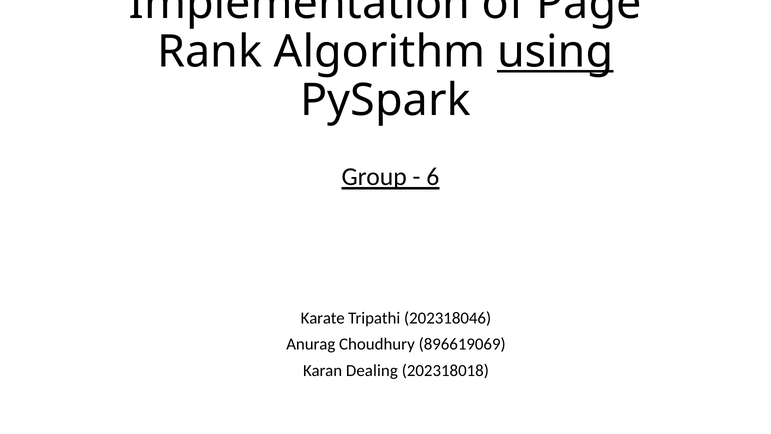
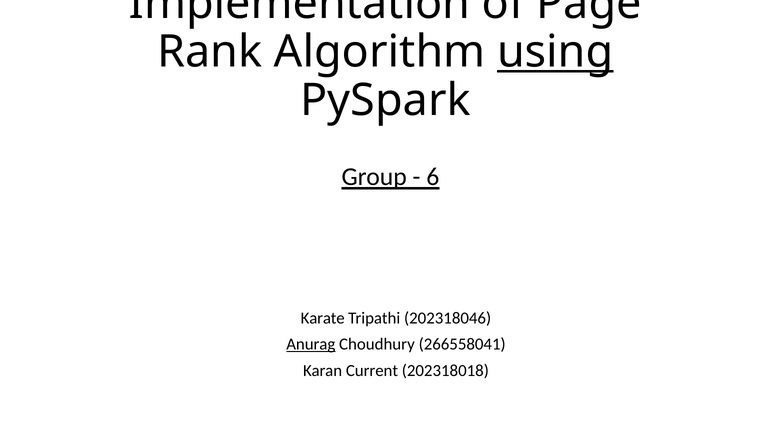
Anurag underline: none -> present
896619069: 896619069 -> 266558041
Dealing: Dealing -> Current
